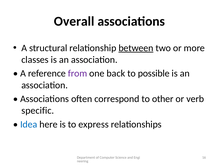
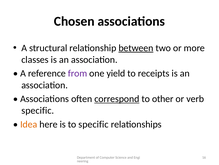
Overall: Overall -> Chosen
back: back -> yield
possible: possible -> receipts
correspond underline: none -> present
Idea colour: blue -> orange
to express: express -> specific
